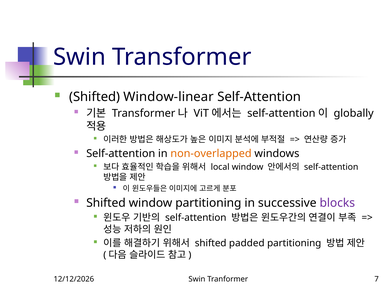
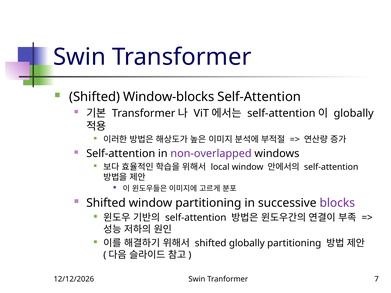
Window-linear: Window-linear -> Window-blocks
non-overlapped colour: orange -> purple
shifted padded: padded -> globally
